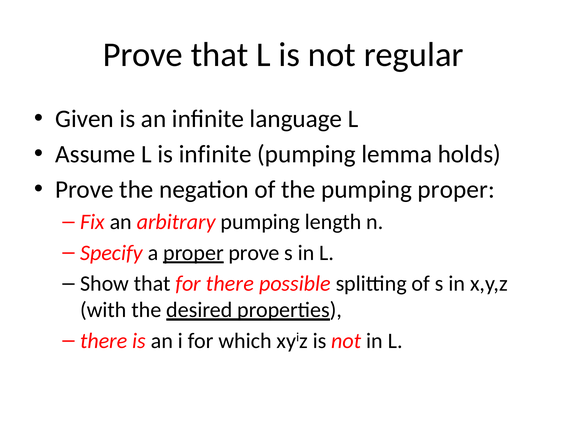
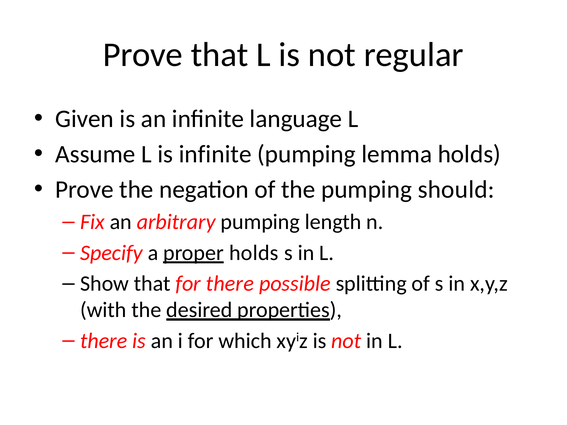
pumping proper: proper -> should
proper prove: prove -> holds
